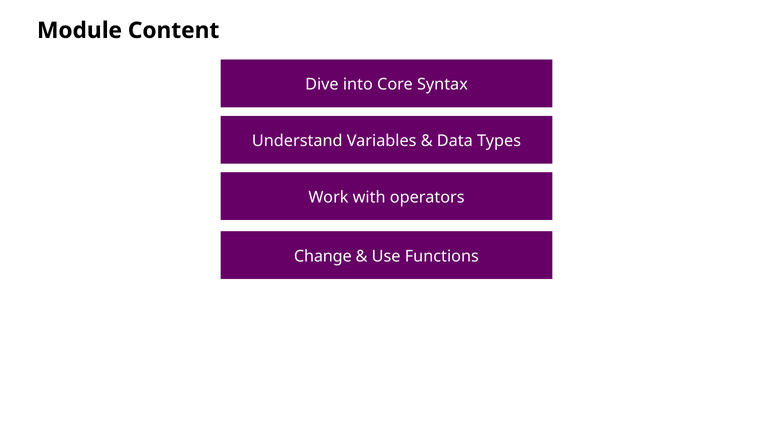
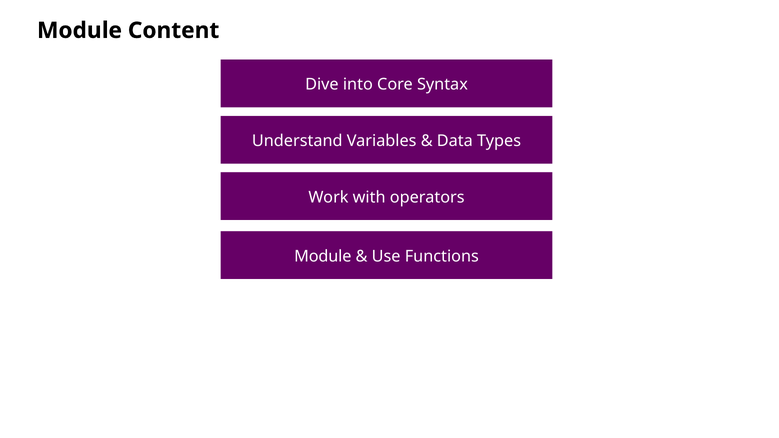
Change at (323, 256): Change -> Module
